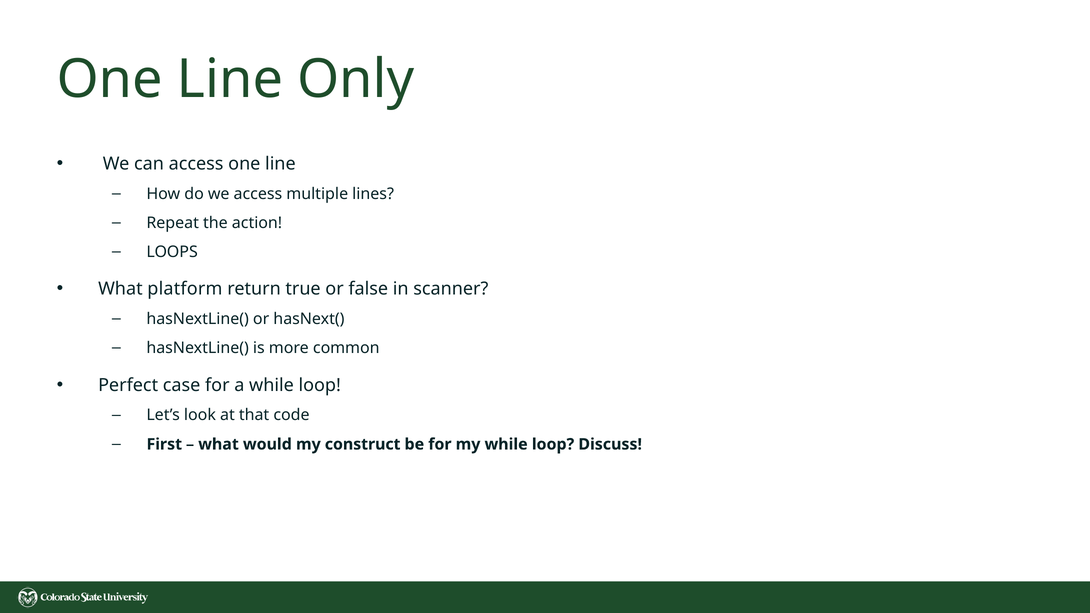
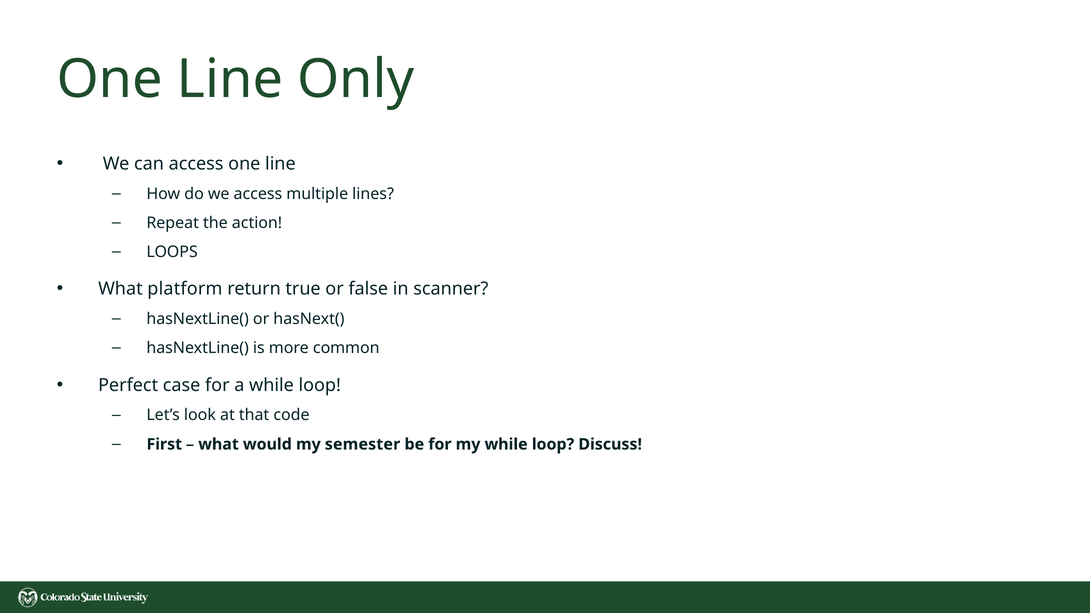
construct: construct -> semester
